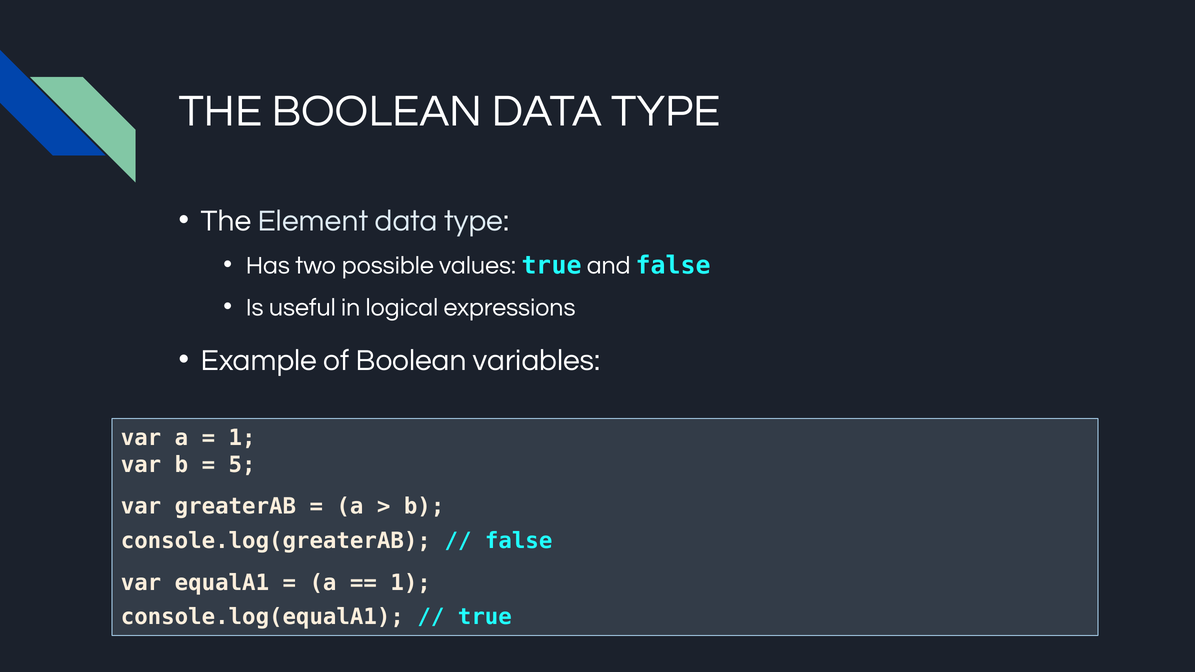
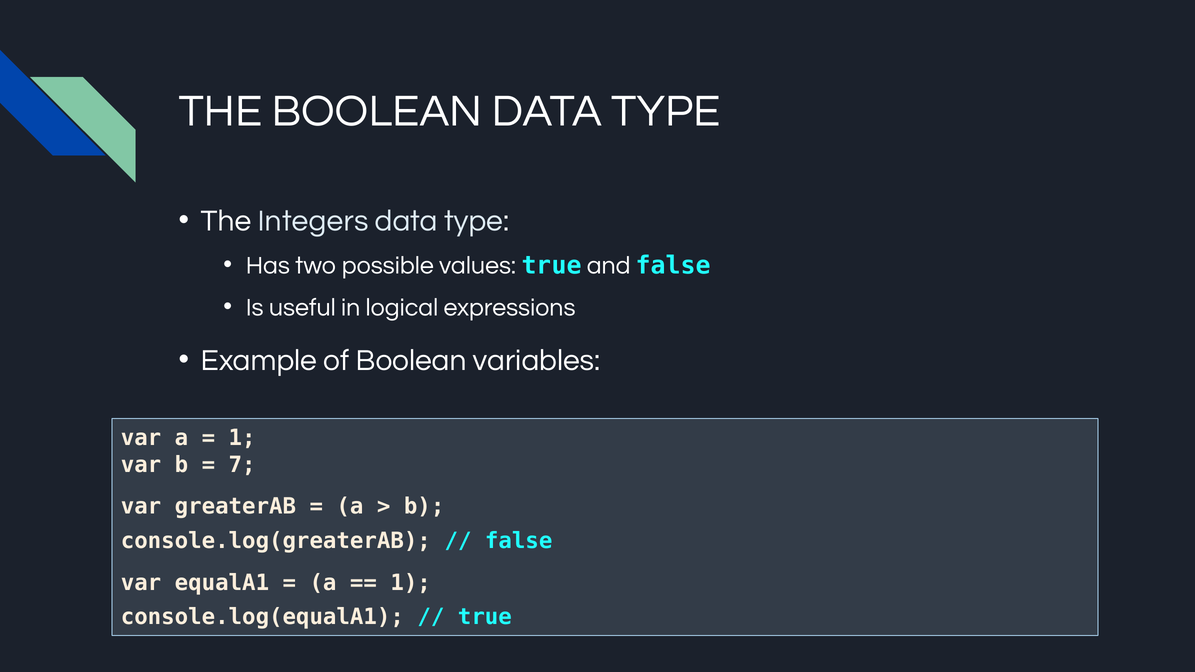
Element: Element -> Integers
5: 5 -> 7
